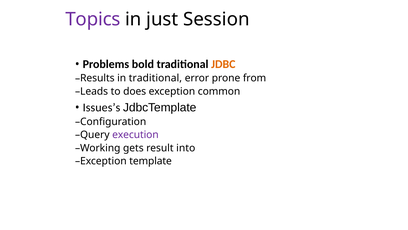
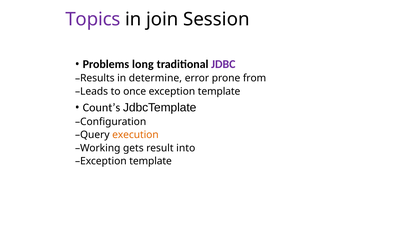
just: just -> join
bold: bold -> long
JDBC colour: orange -> purple
in traditional: traditional -> determine
does: does -> once
common at (219, 91): common -> template
Issues’s: Issues’s -> Count’s
execution colour: purple -> orange
